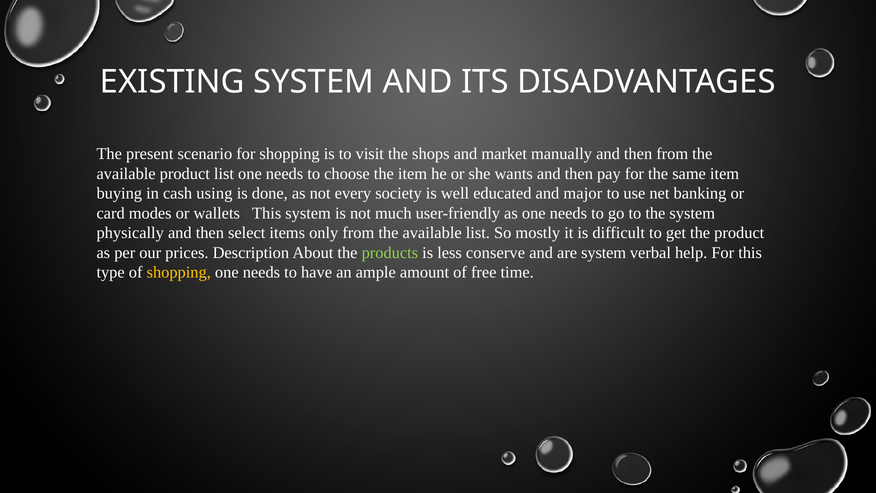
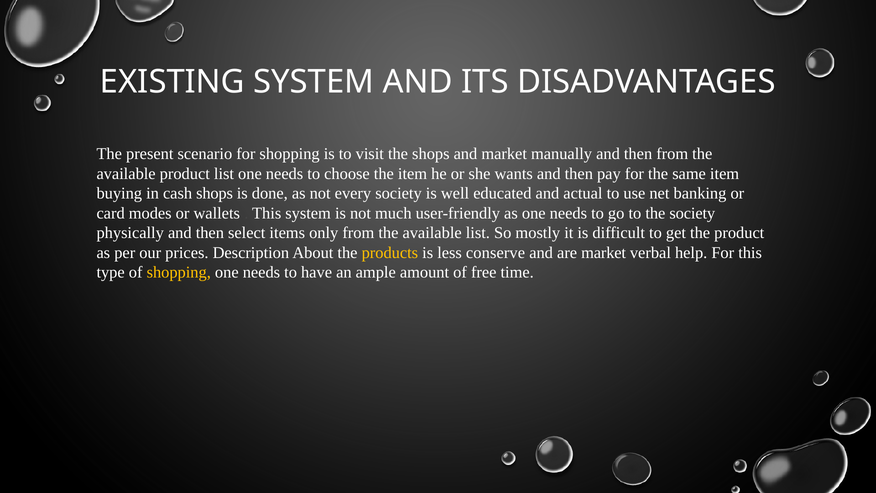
cash using: using -> shops
major: major -> actual
the system: system -> society
products colour: light green -> yellow
are system: system -> market
